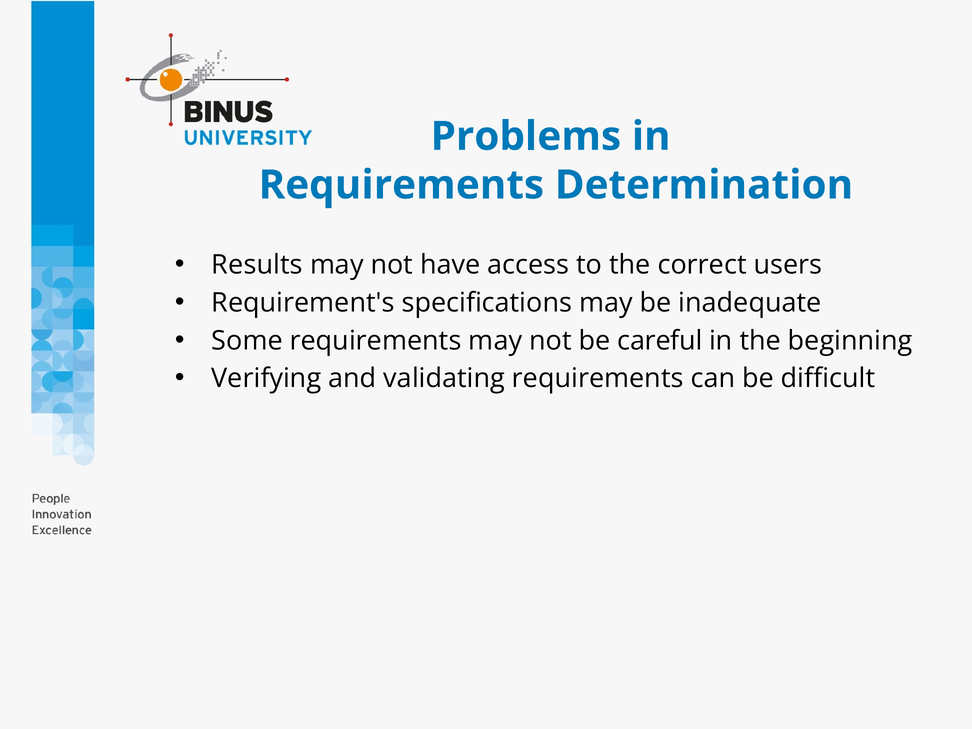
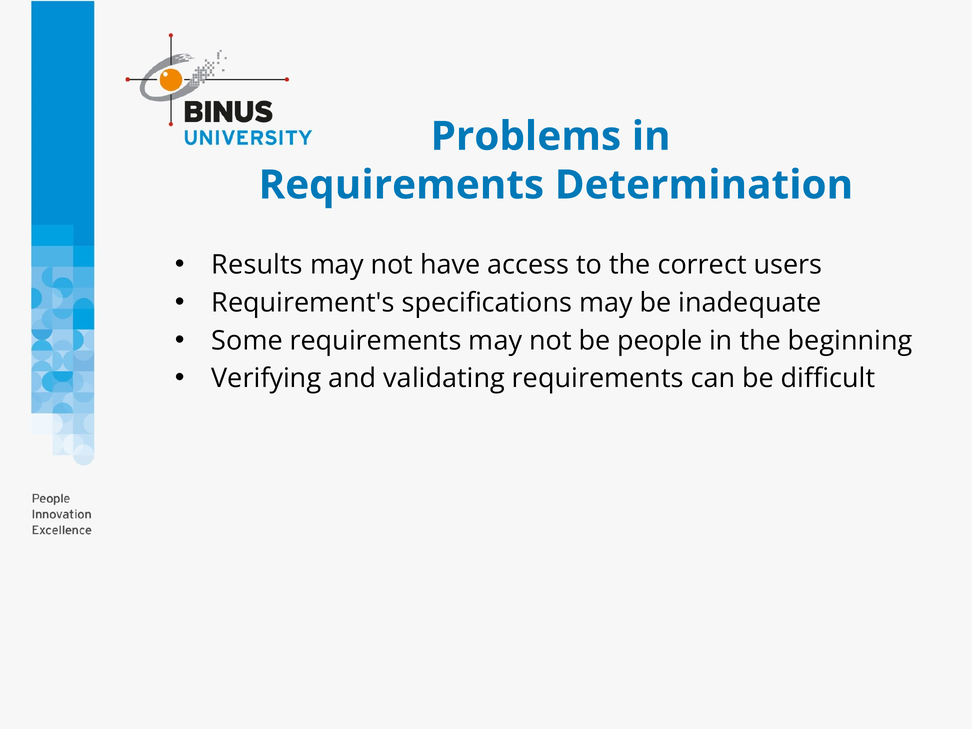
careful: careful -> people
